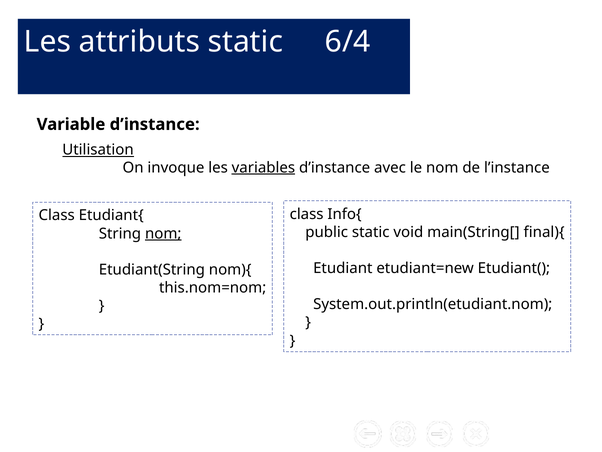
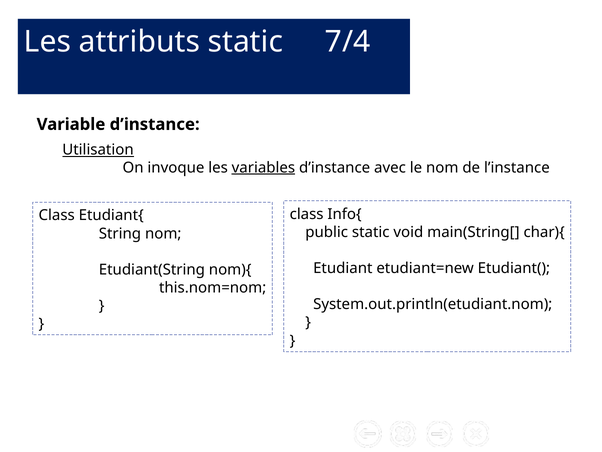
6/4: 6/4 -> 7/4
final){: final){ -> char){
nom at (163, 233) underline: present -> none
